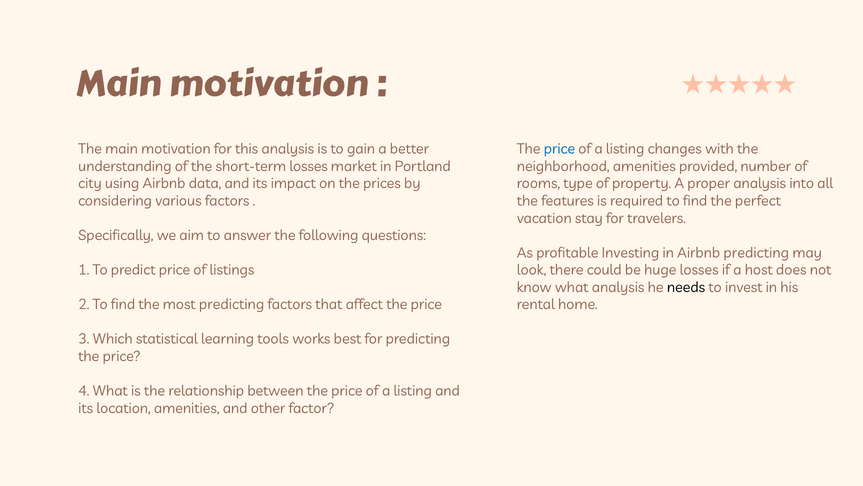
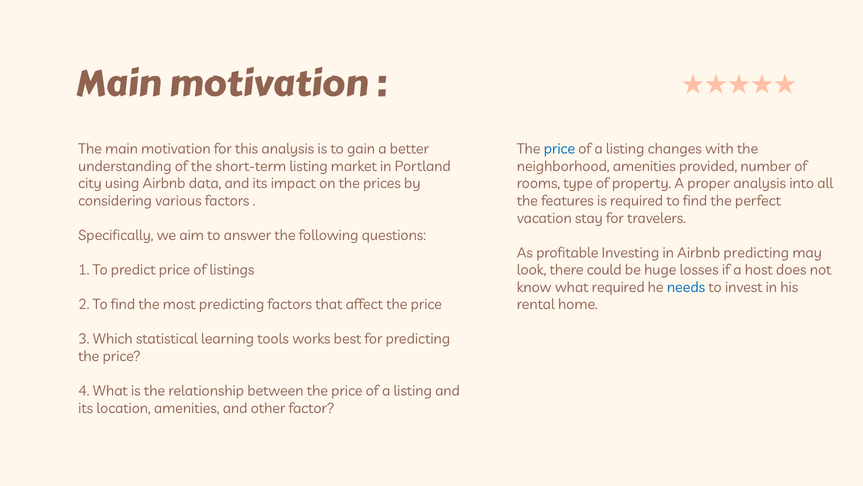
short-term losses: losses -> listing
what analysis: analysis -> required
needs colour: black -> blue
